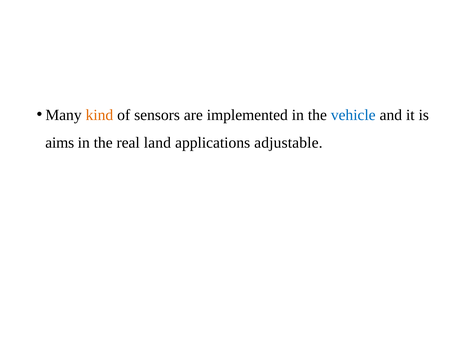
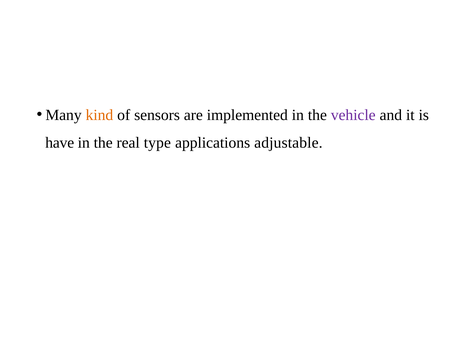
vehicle colour: blue -> purple
aims: aims -> have
land: land -> type
